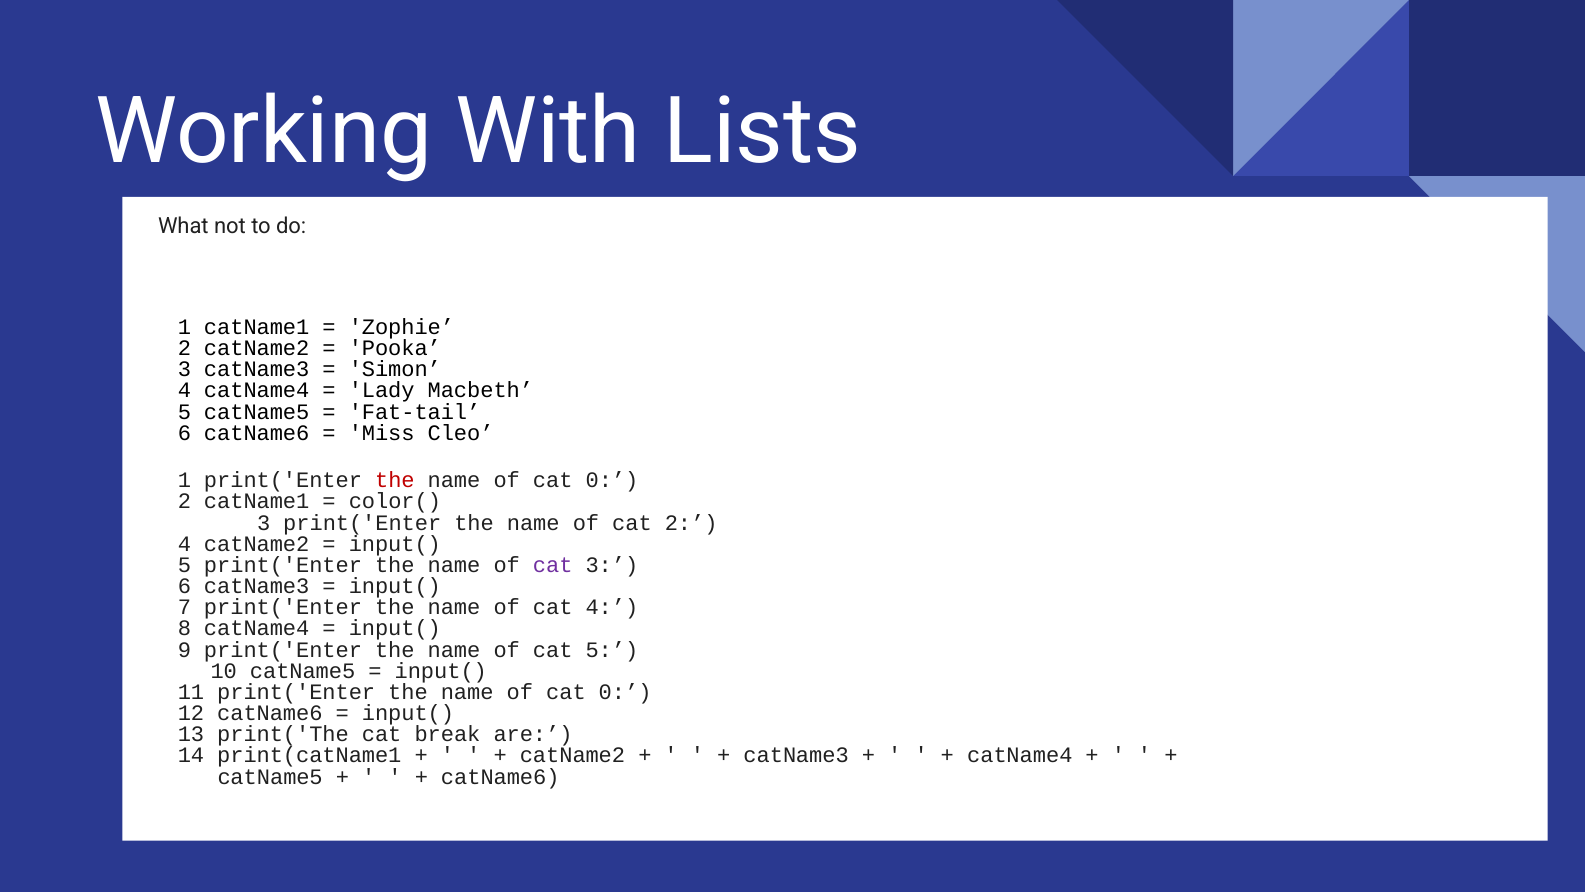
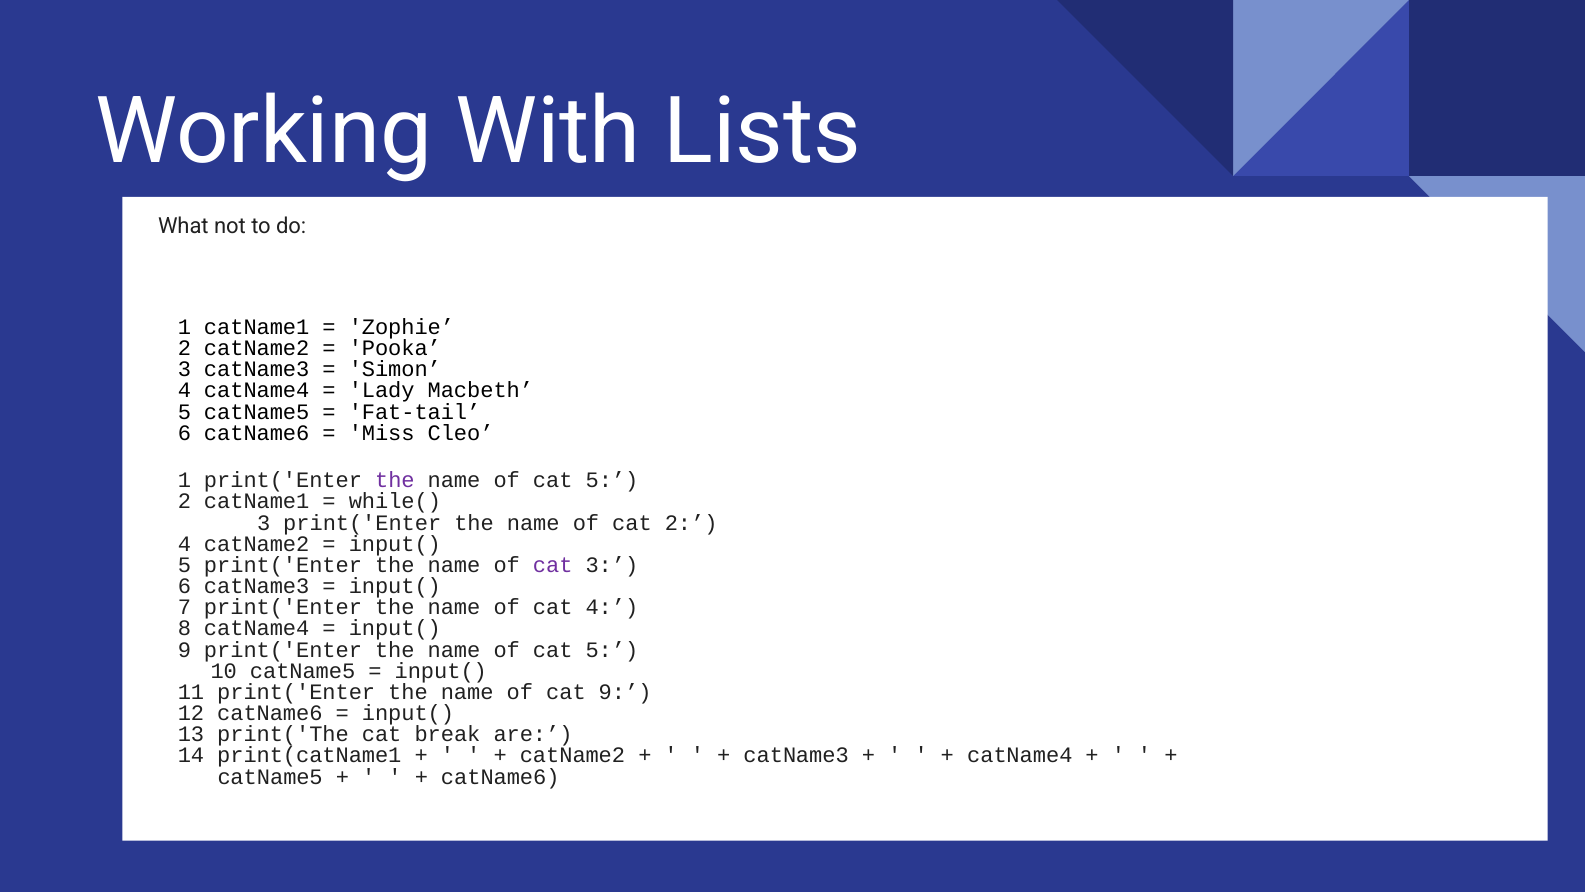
the at (395, 480) colour: red -> purple
0 at (612, 480): 0 -> 5
color(: color( -> while(
0 at (625, 692): 0 -> 9
